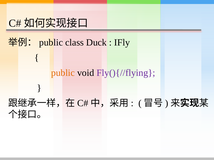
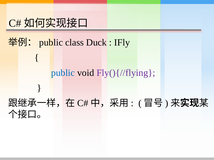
public at (63, 73) colour: orange -> blue
